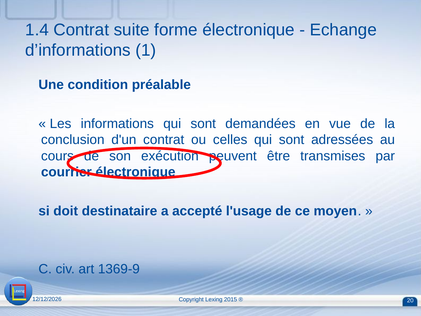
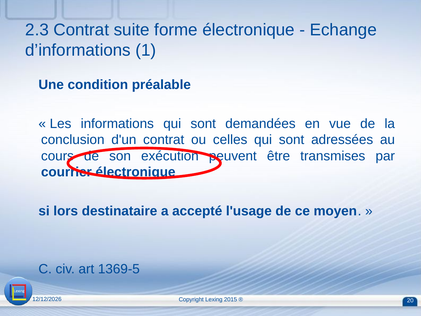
1.4: 1.4 -> 2.3
doit: doit -> lors
1369-9: 1369-9 -> 1369-5
